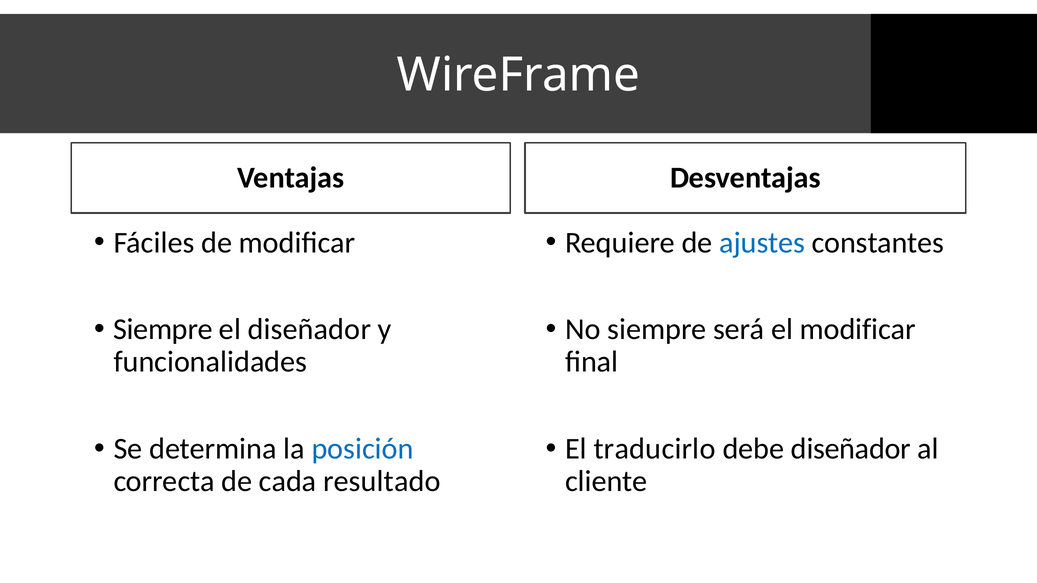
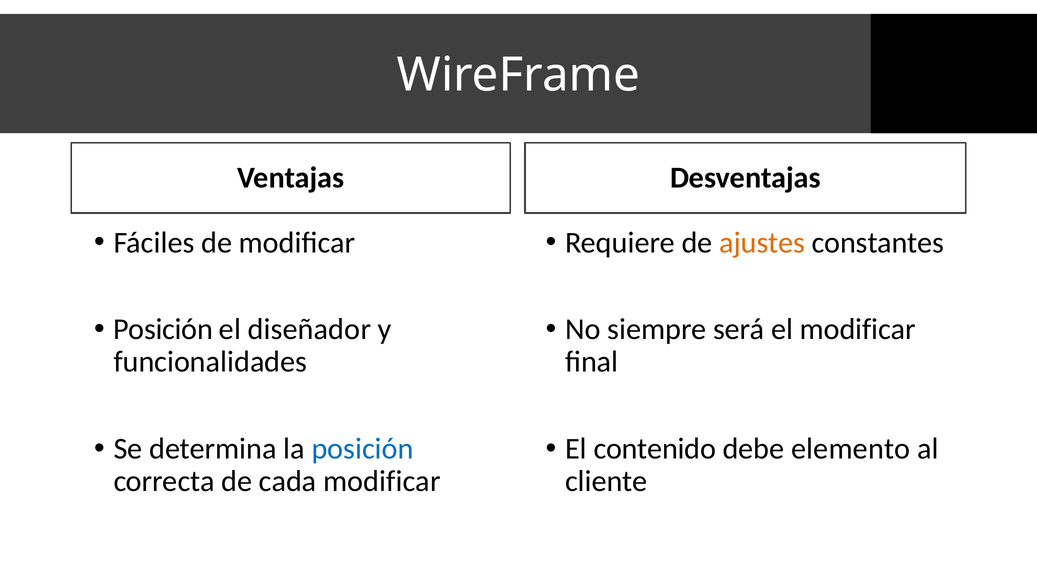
ajustes colour: blue -> orange
Siempre at (163, 330): Siempre -> Posición
traducirlo: traducirlo -> contenido
debe diseñador: diseñador -> elemento
cada resultado: resultado -> modificar
